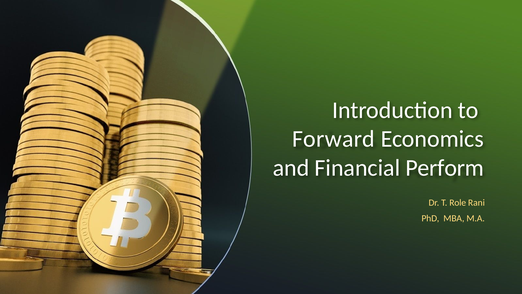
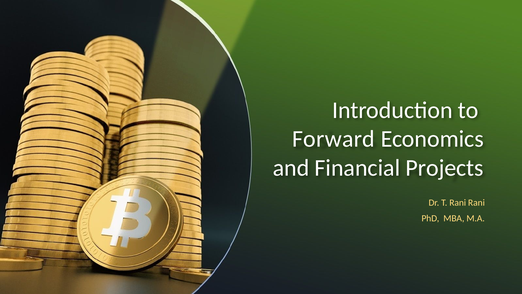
Perform: Perform -> Projects
T Role: Role -> Rani
